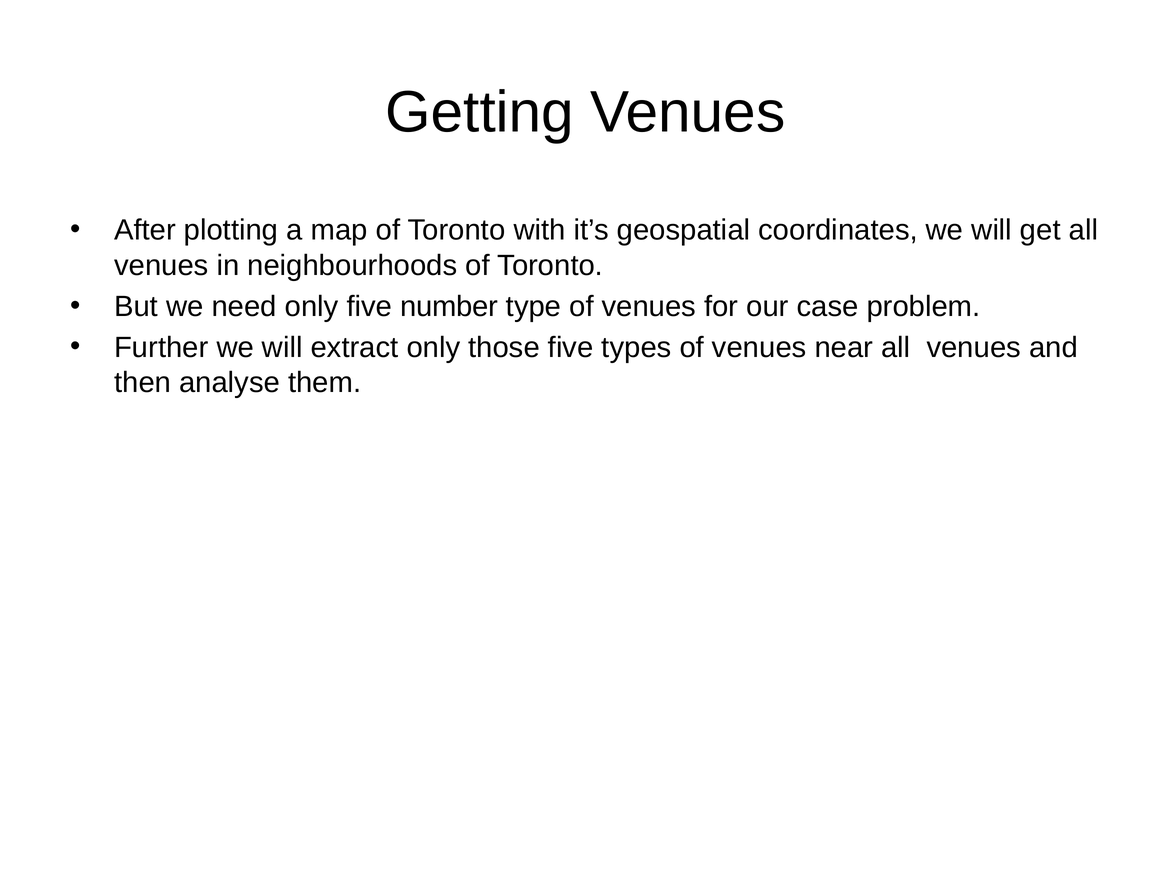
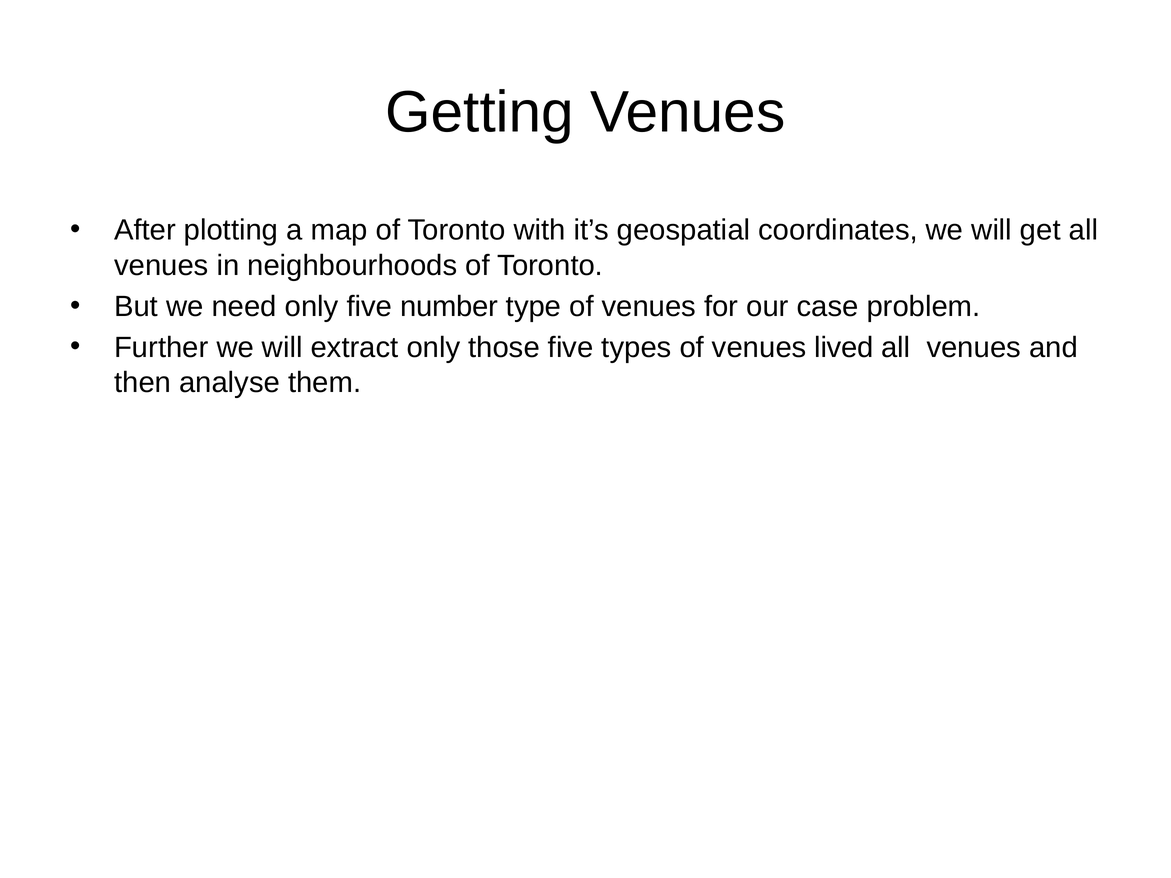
near: near -> lived
